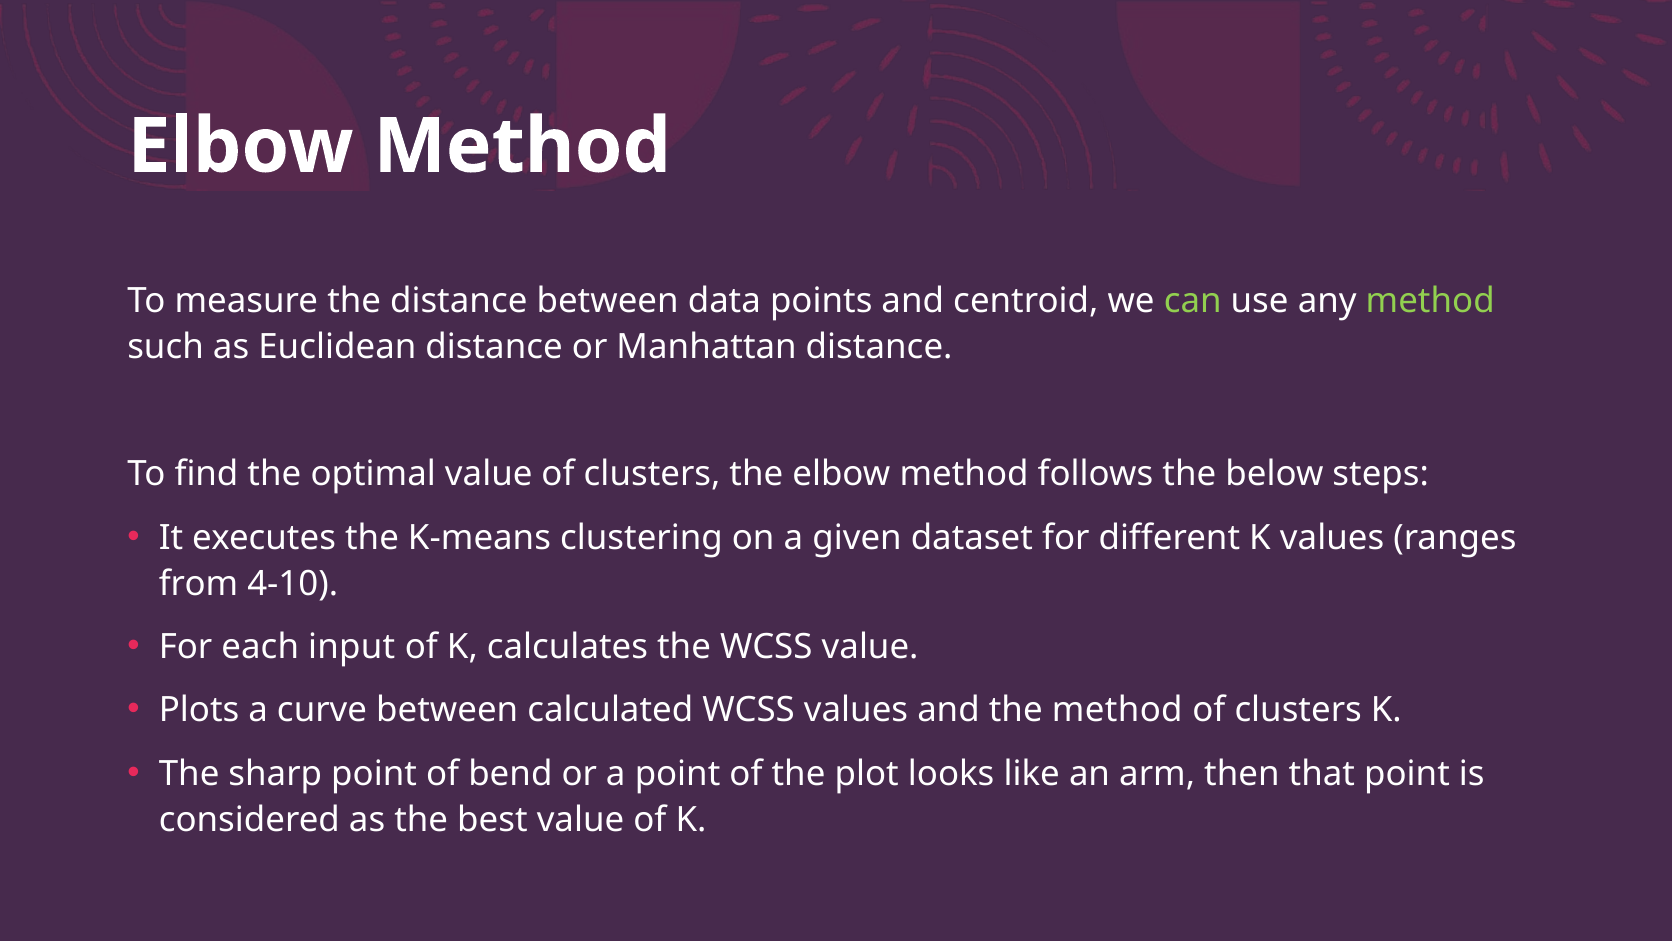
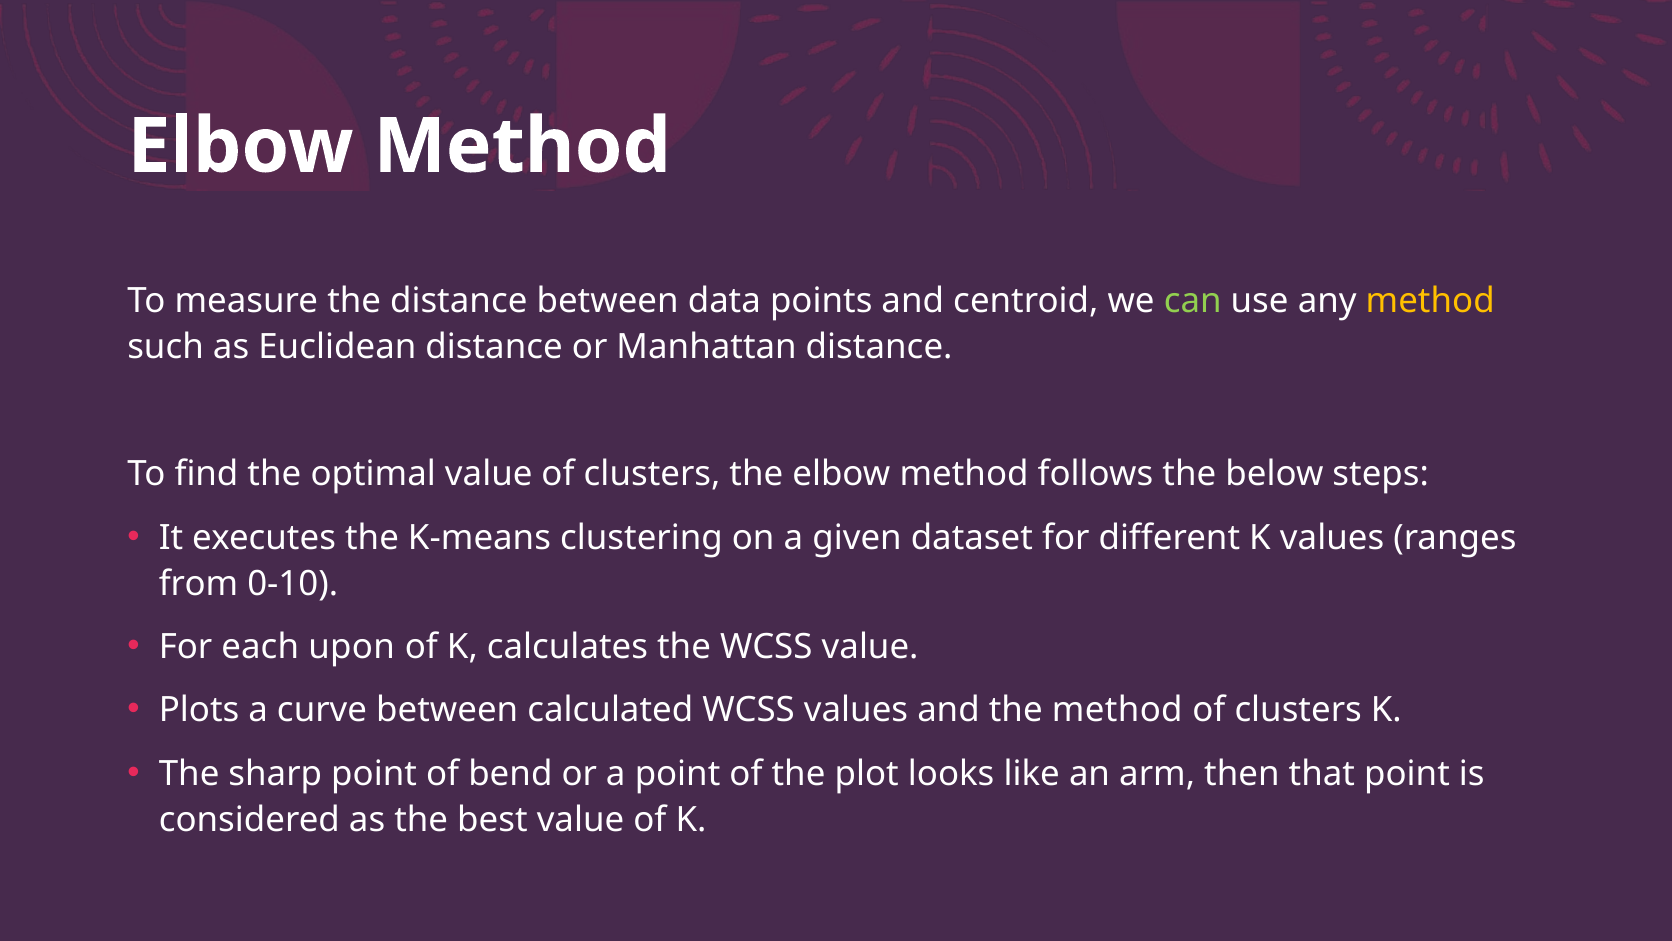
method at (1430, 301) colour: light green -> yellow
4-10: 4-10 -> 0-10
input: input -> upon
